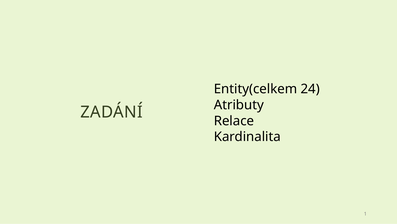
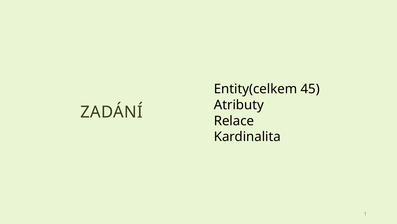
24: 24 -> 45
